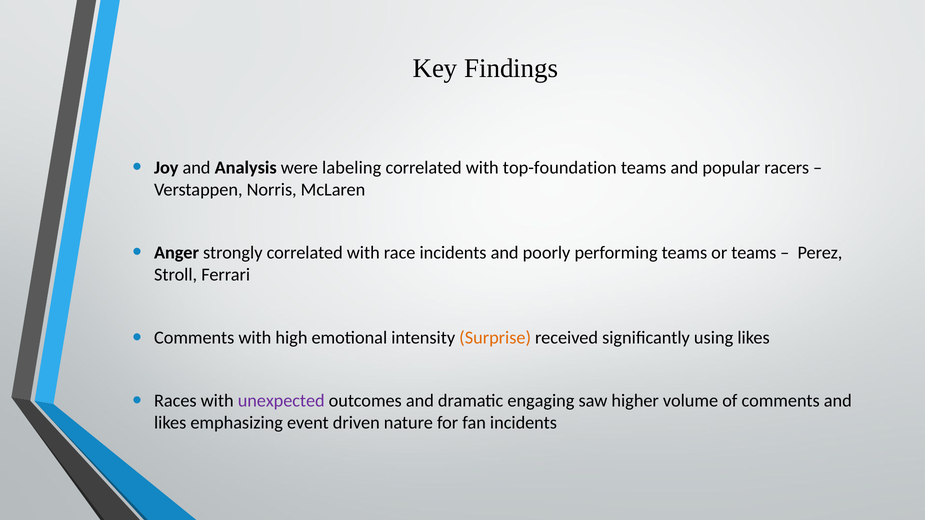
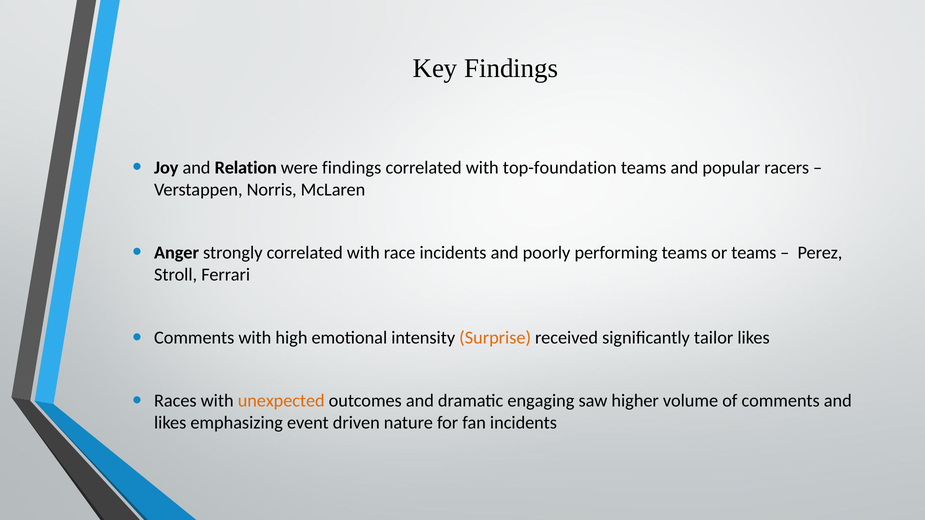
Analysis: Analysis -> Relation
were labeling: labeling -> findings
using: using -> tailor
unexpected colour: purple -> orange
